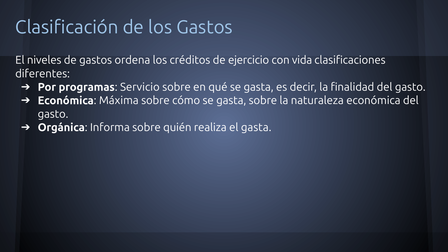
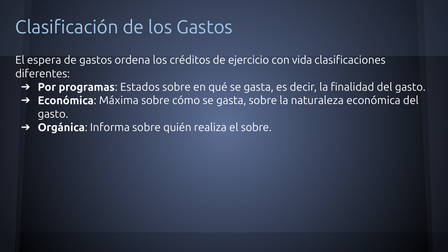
niveles: niveles -> espera
Servicio: Servicio -> Estados
el gasta: gasta -> sobre
